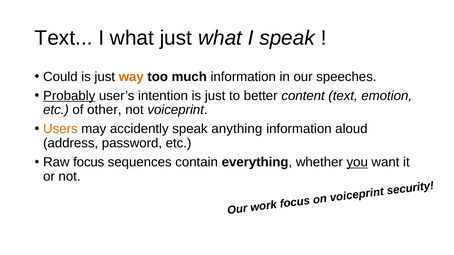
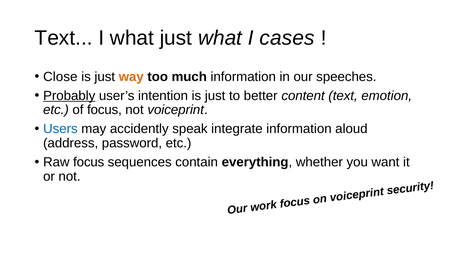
I speak: speak -> cases
Could: Could -> Close
of other: other -> focus
Users colour: orange -> blue
anything: anything -> integrate
you underline: present -> none
